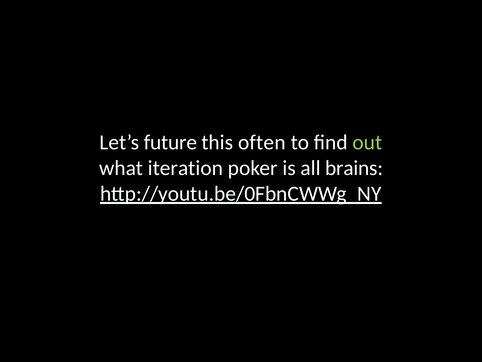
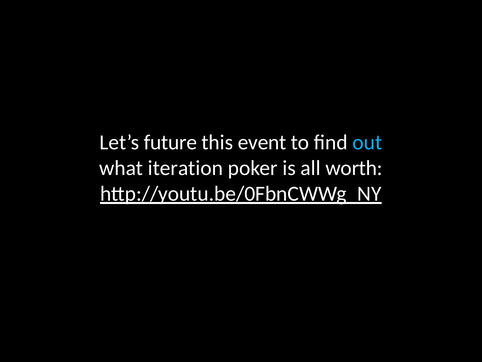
often: often -> event
out colour: light green -> light blue
brains: brains -> worth
